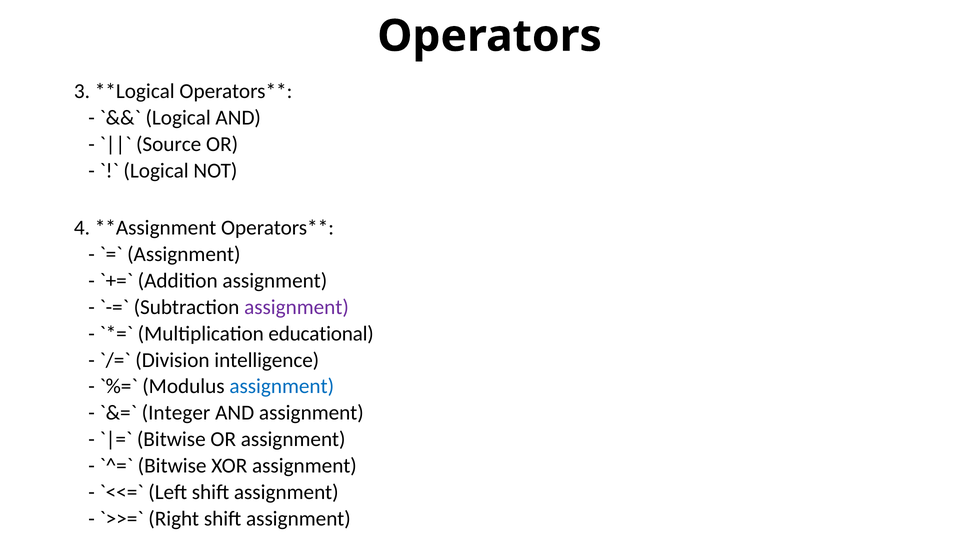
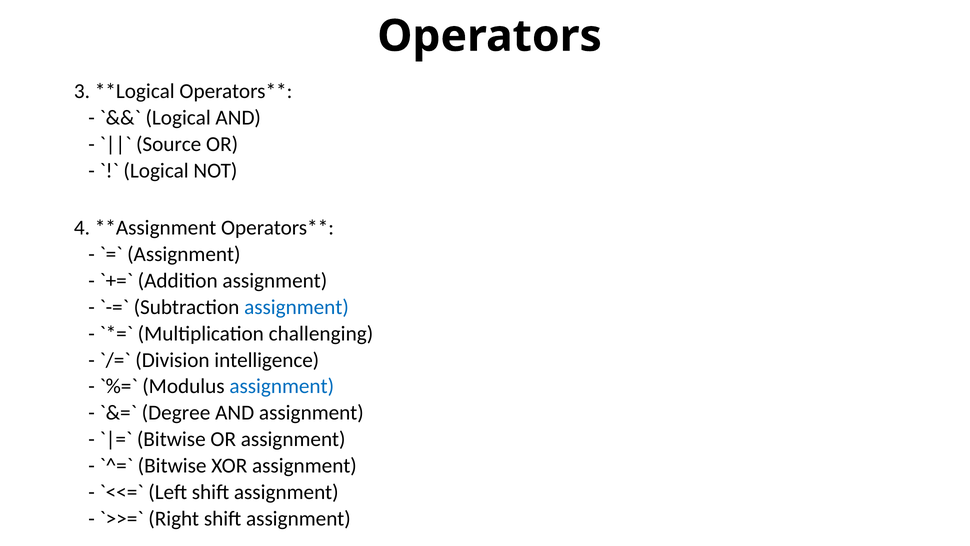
assignment at (296, 307) colour: purple -> blue
educational: educational -> challenging
Integer: Integer -> Degree
